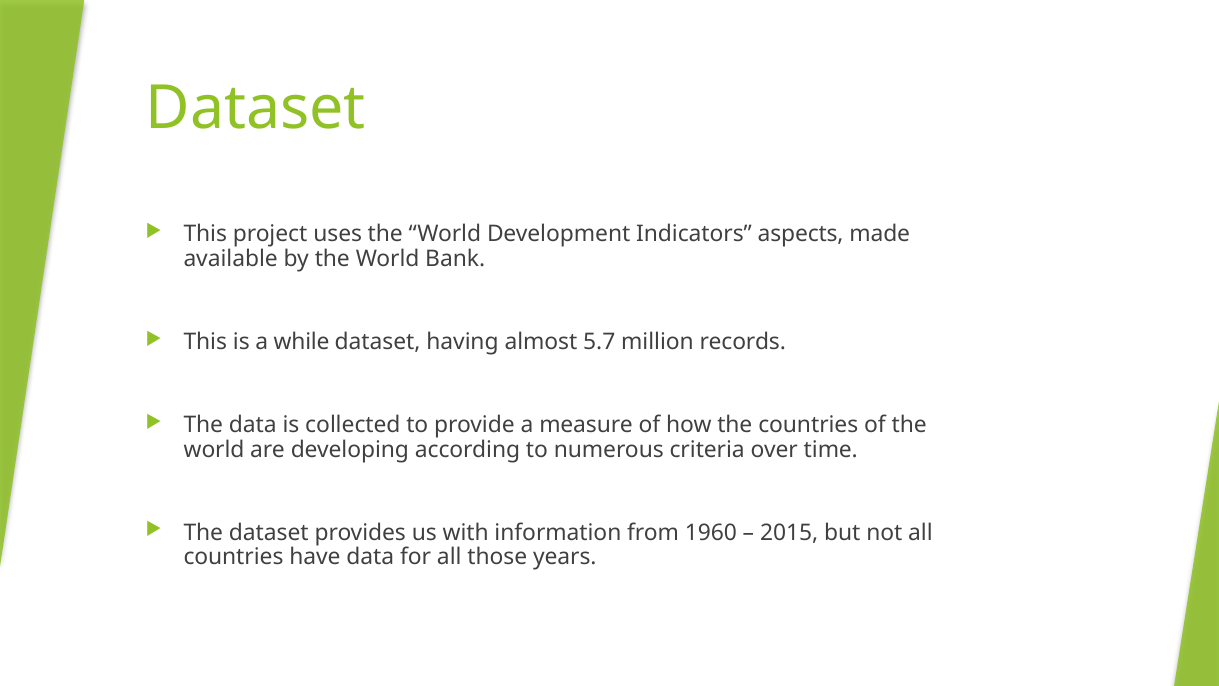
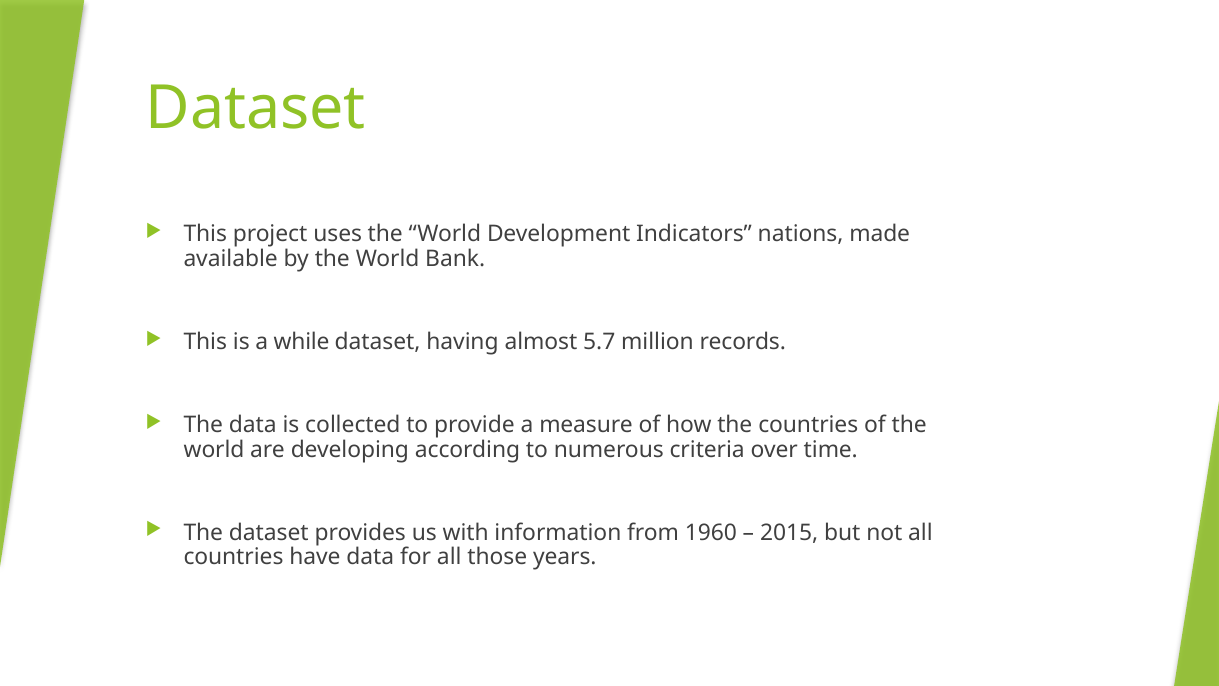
aspects: aspects -> nations
